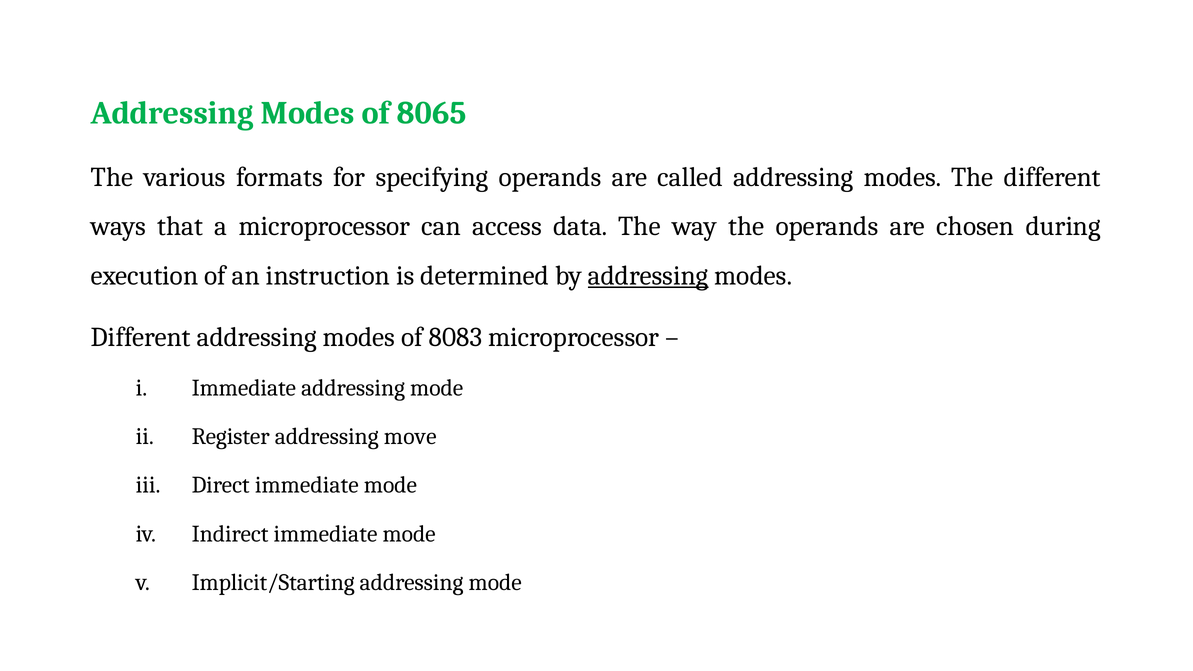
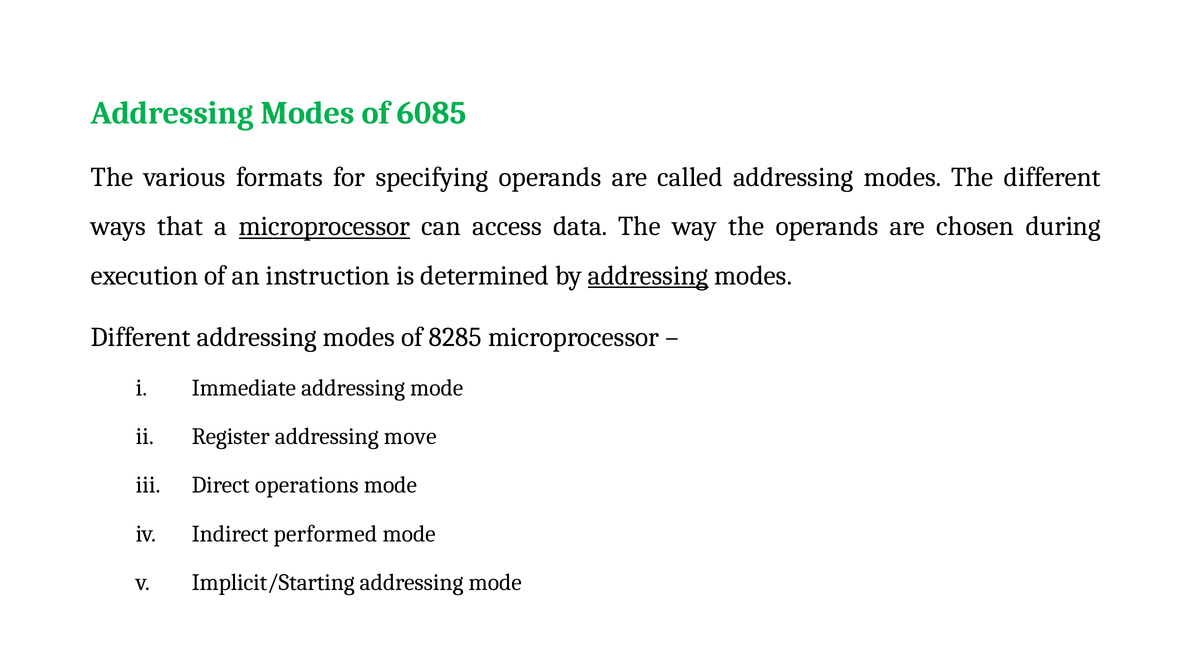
8065: 8065 -> 6085
microprocessor at (324, 226) underline: none -> present
8083: 8083 -> 8285
Direct immediate: immediate -> operations
Indirect immediate: immediate -> performed
